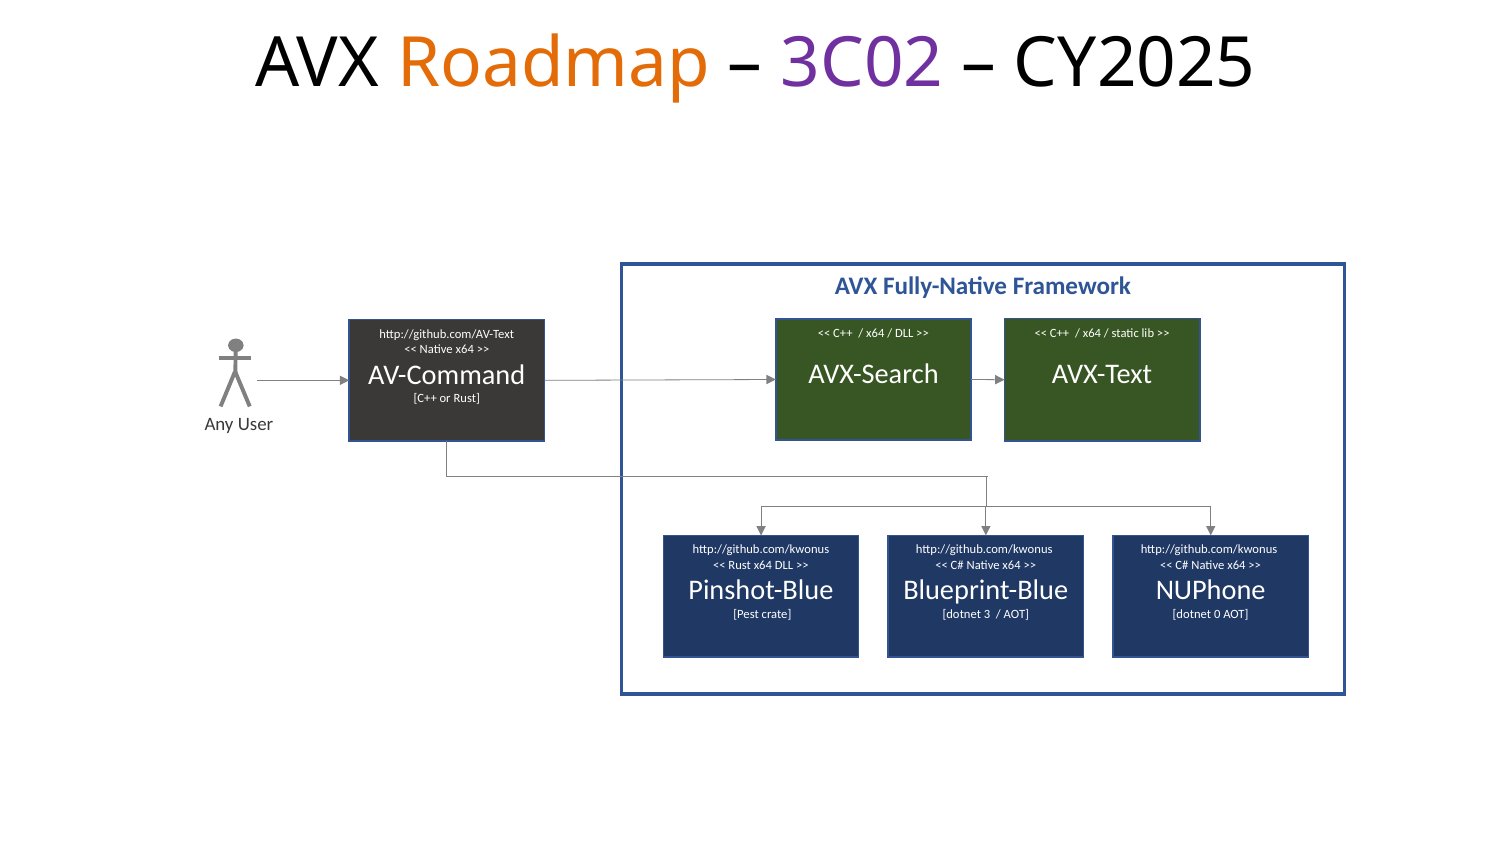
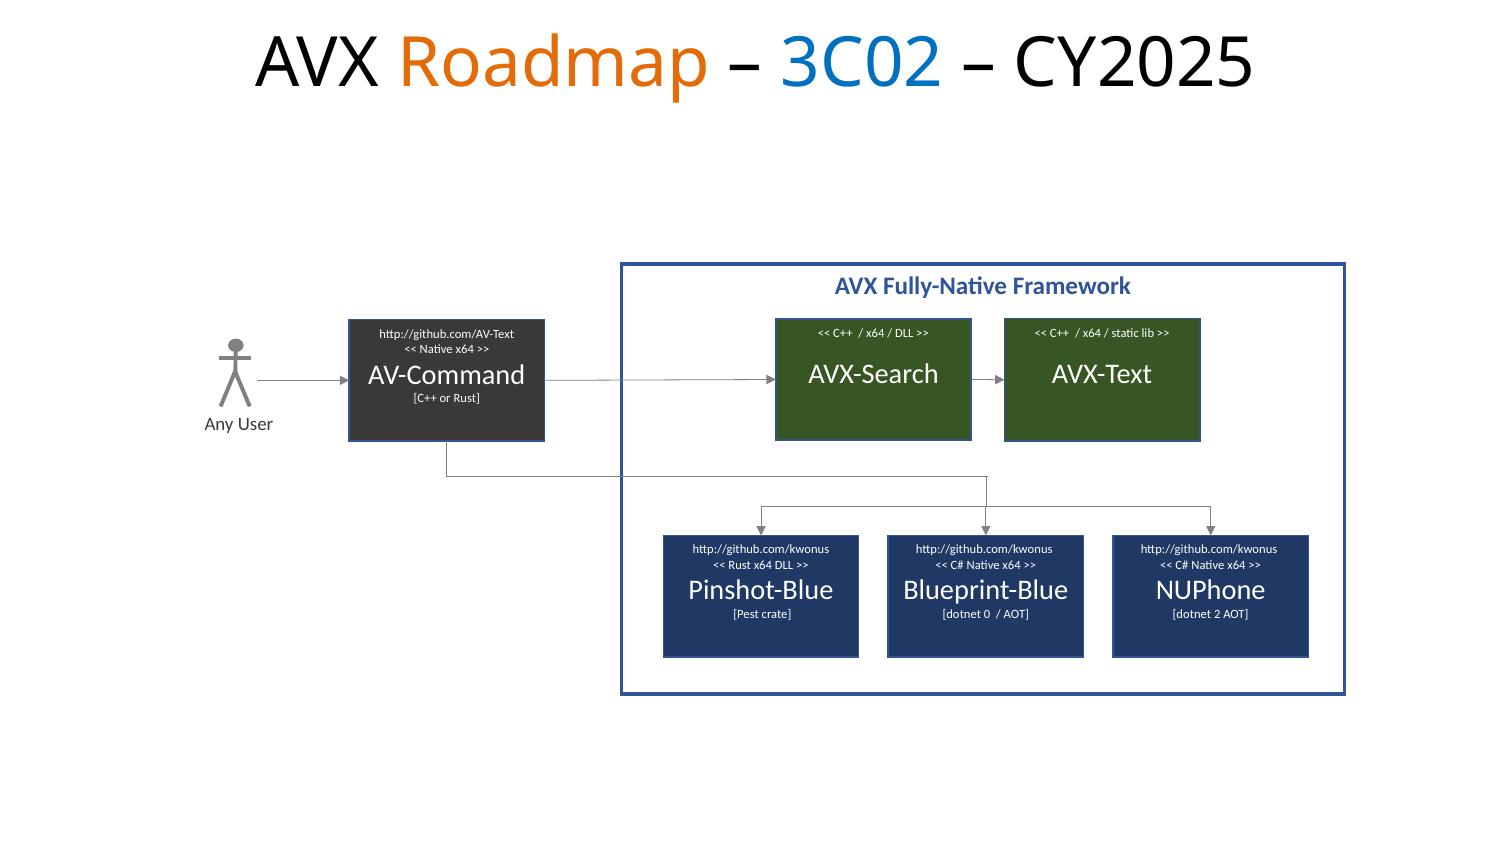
3C02 colour: purple -> blue
3: 3 -> 0
0: 0 -> 2
